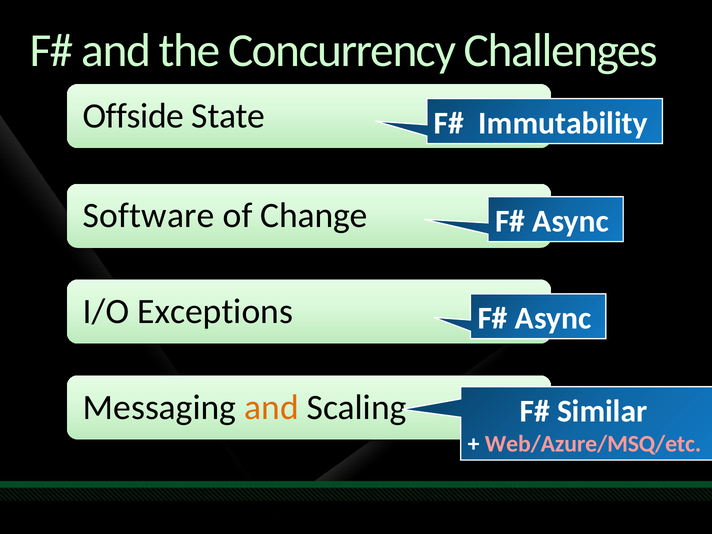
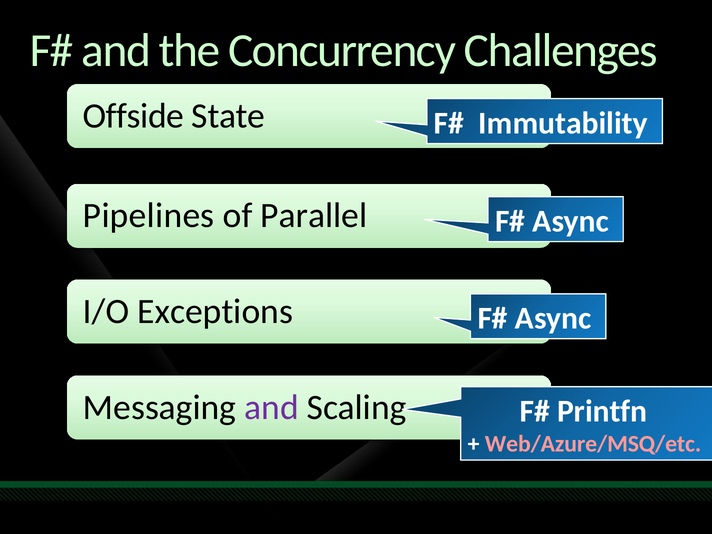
Software: Software -> Pipelines
Change: Change -> Parallel
and at (271, 407) colour: orange -> purple
Similar: Similar -> Printfn
